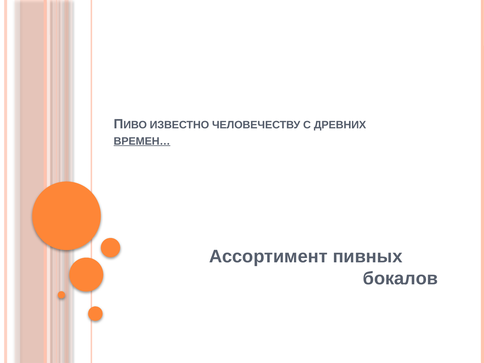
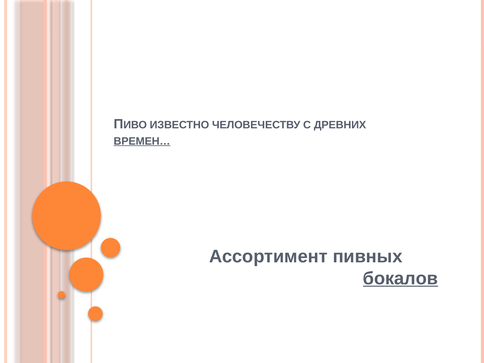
бокалов underline: none -> present
